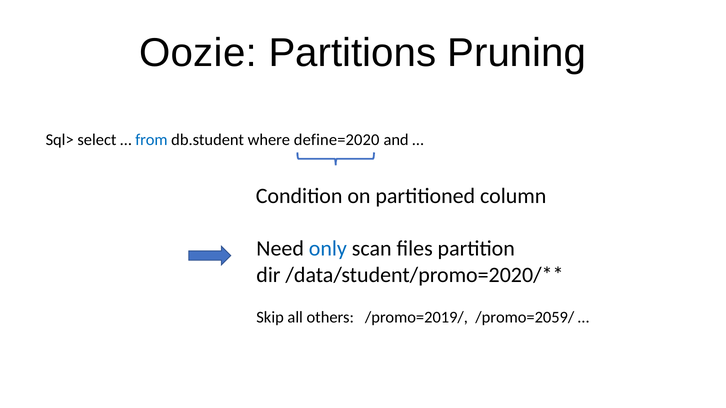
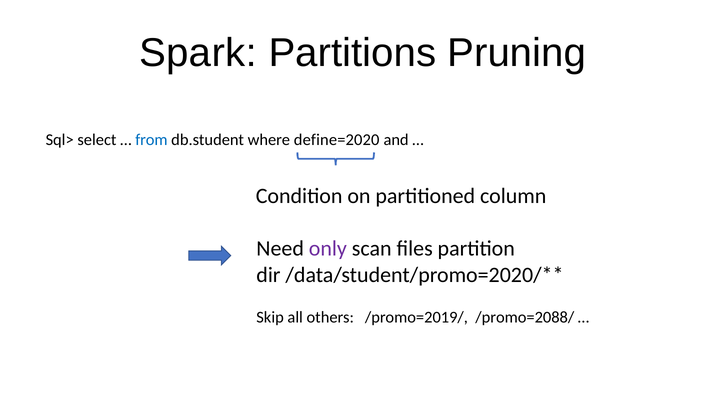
Oozie: Oozie -> Spark
only colour: blue -> purple
/promo=2059/: /promo=2059/ -> /promo=2088/
